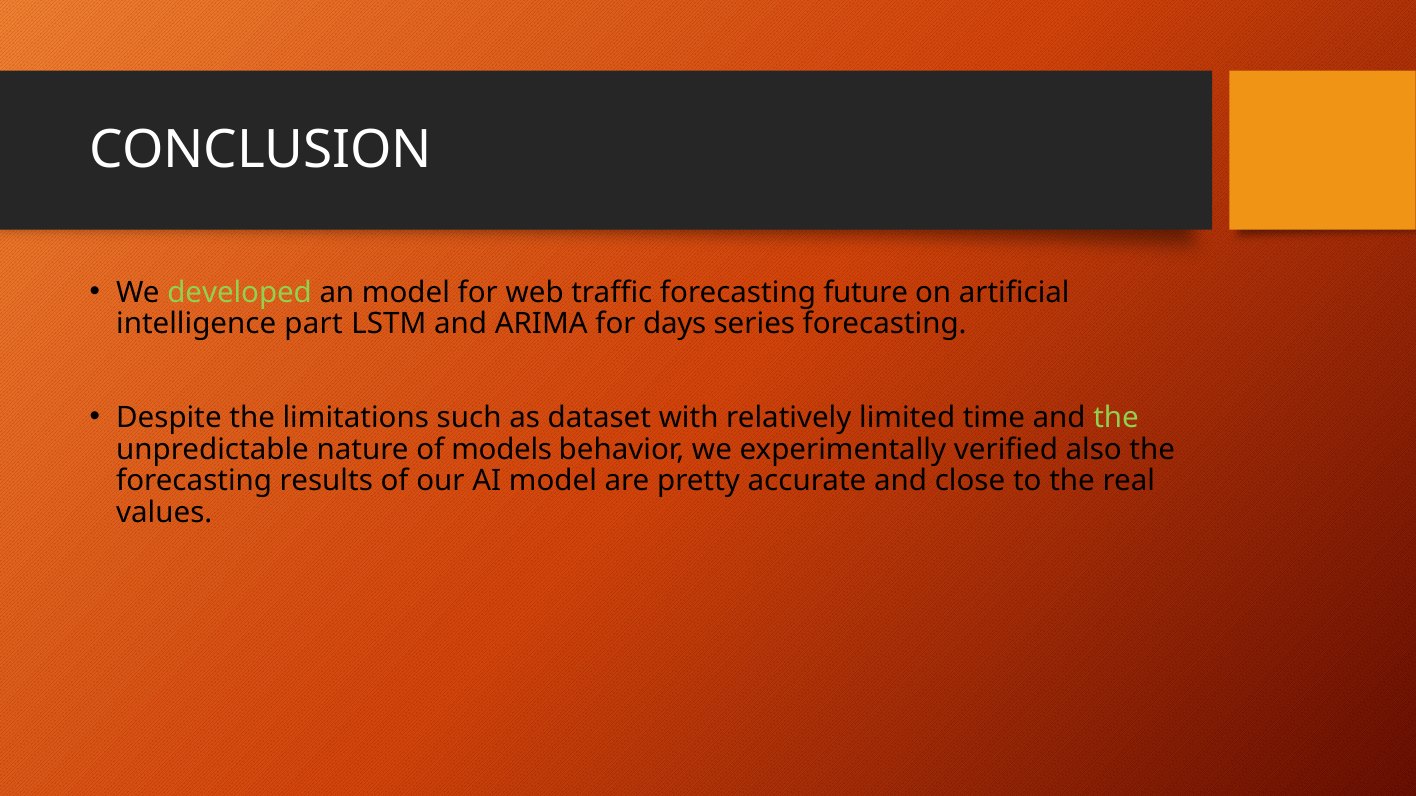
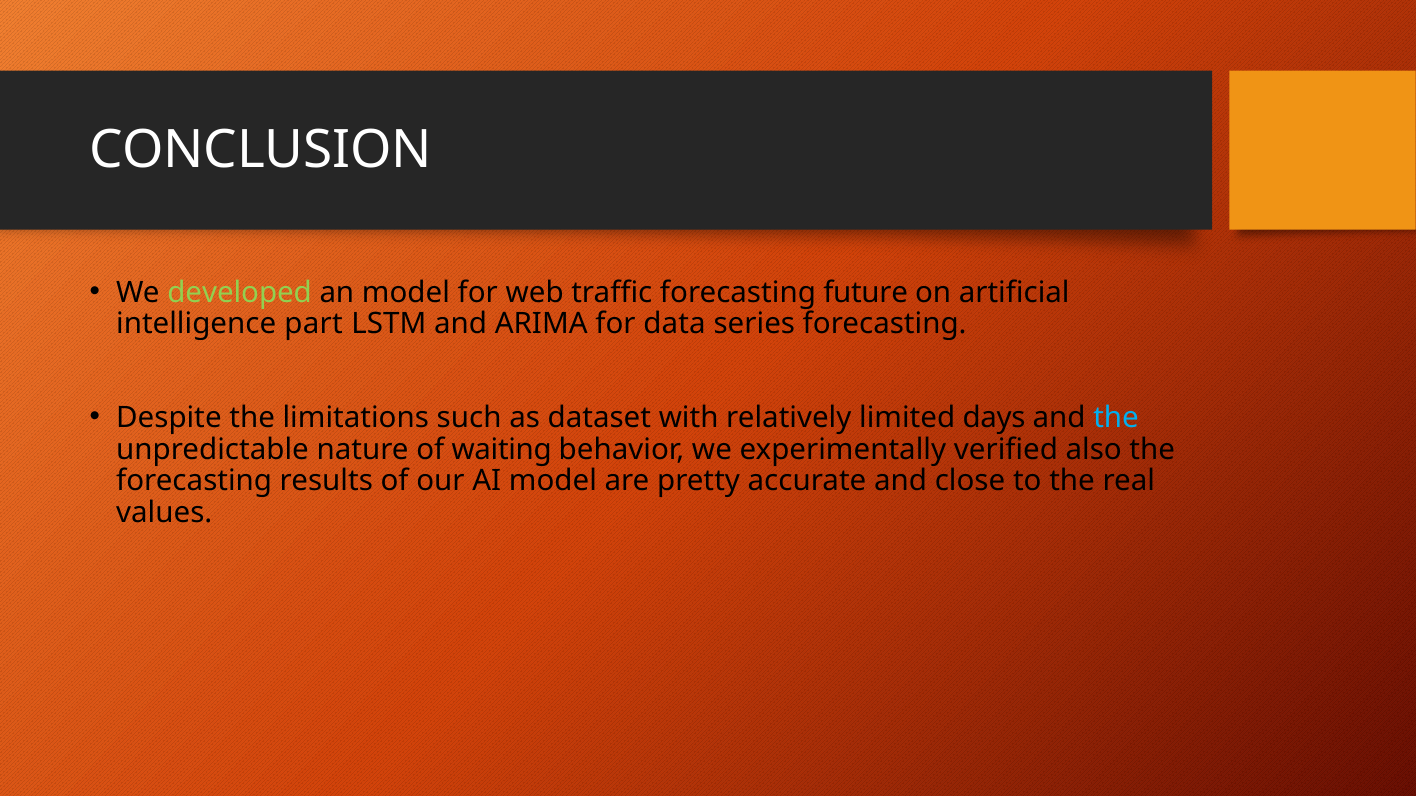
days: days -> data
time: time -> days
the at (1116, 418) colour: light green -> light blue
models: models -> waiting
